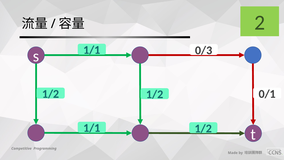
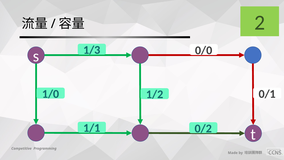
1/1 at (92, 50): 1/1 -> 1/3
0/3: 0/3 -> 0/0
1/2 at (51, 94): 1/2 -> 1/0
1/2 at (203, 128): 1/2 -> 0/2
